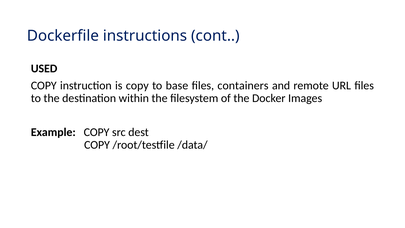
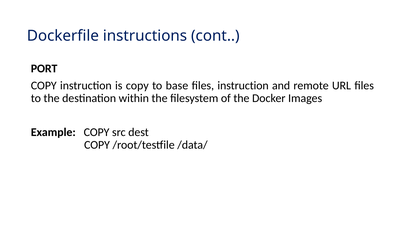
USED: USED -> PORT
files containers: containers -> instruction
